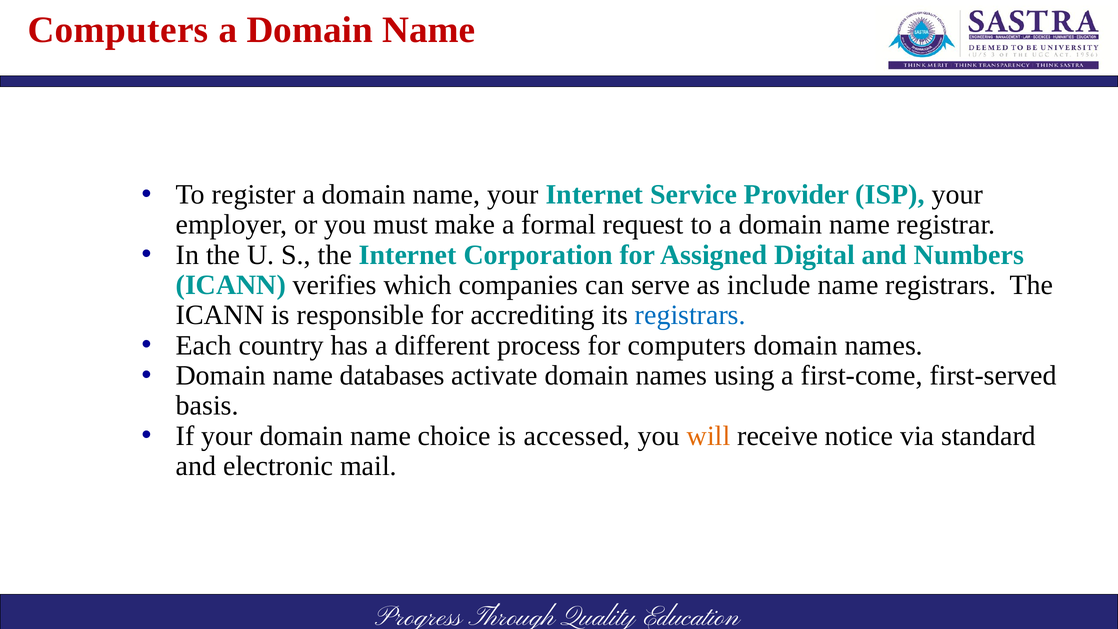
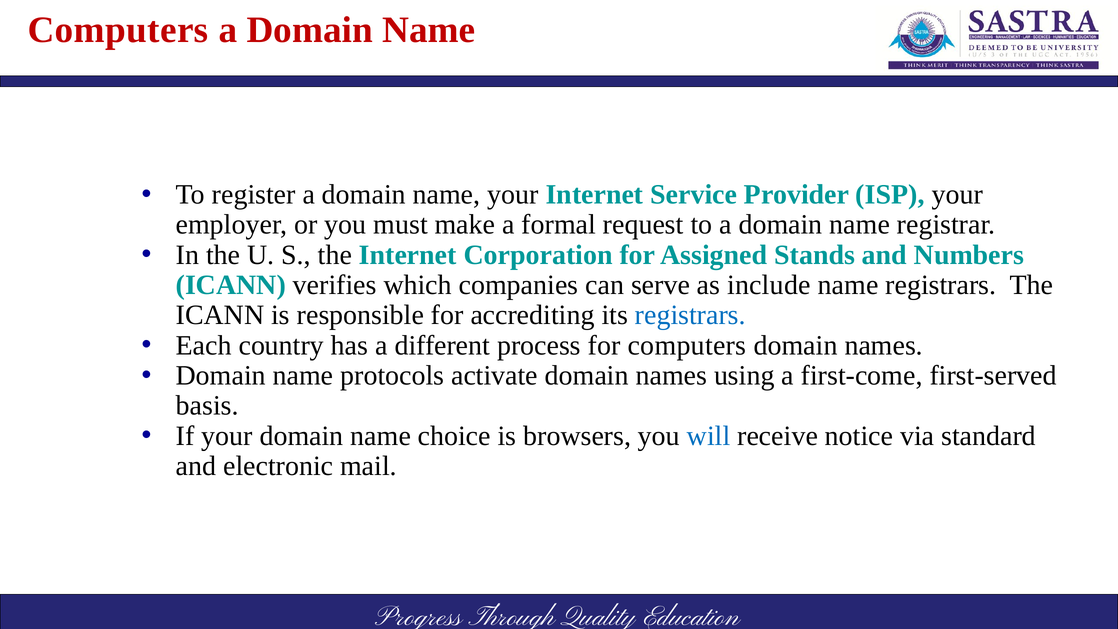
Digital: Digital -> Stands
databases: databases -> protocols
accessed: accessed -> browsers
will colour: orange -> blue
